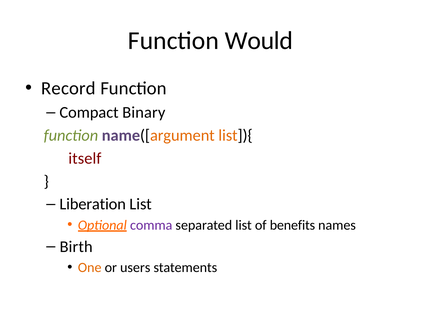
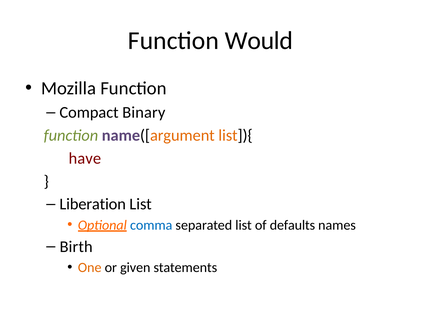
Record: Record -> Mozilla
itself: itself -> have
comma colour: purple -> blue
benefits: benefits -> defaults
users: users -> given
